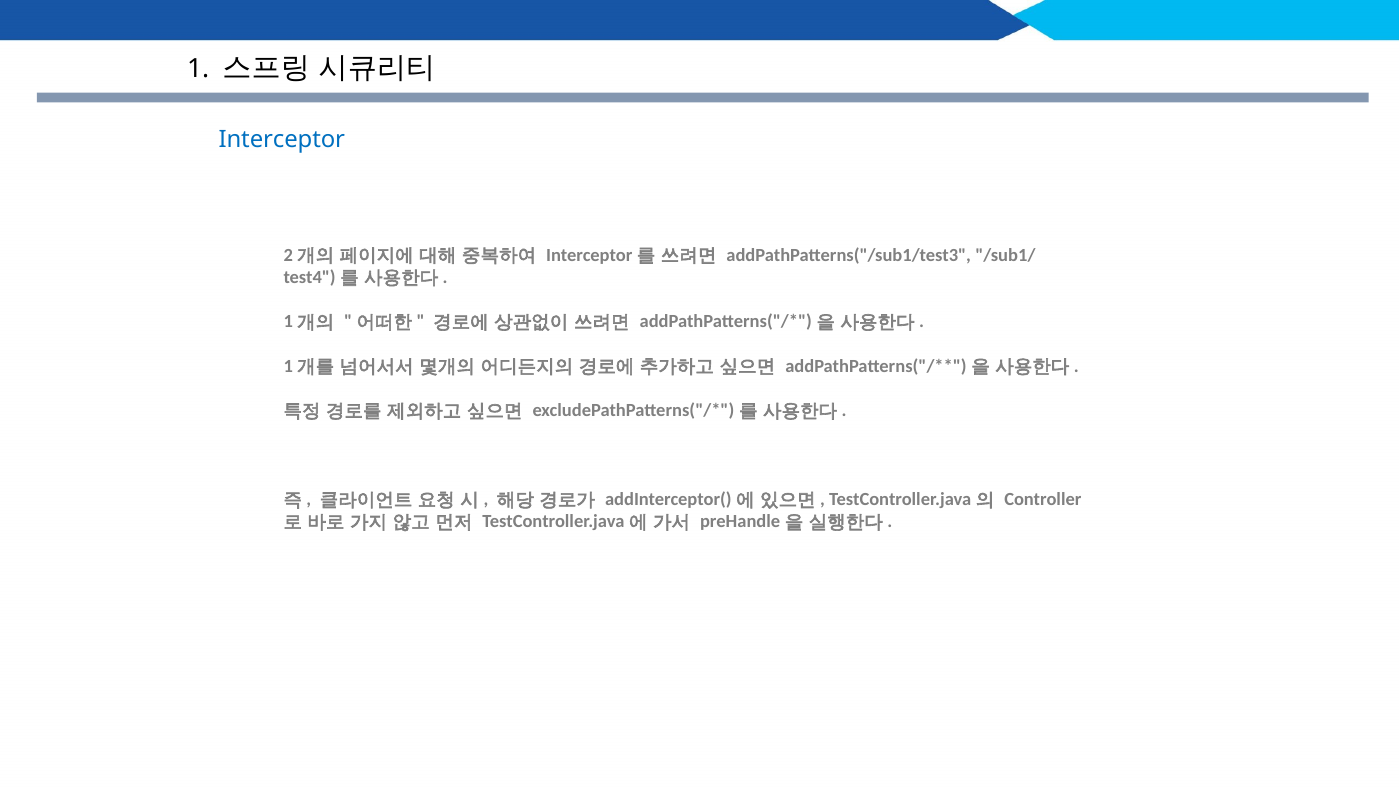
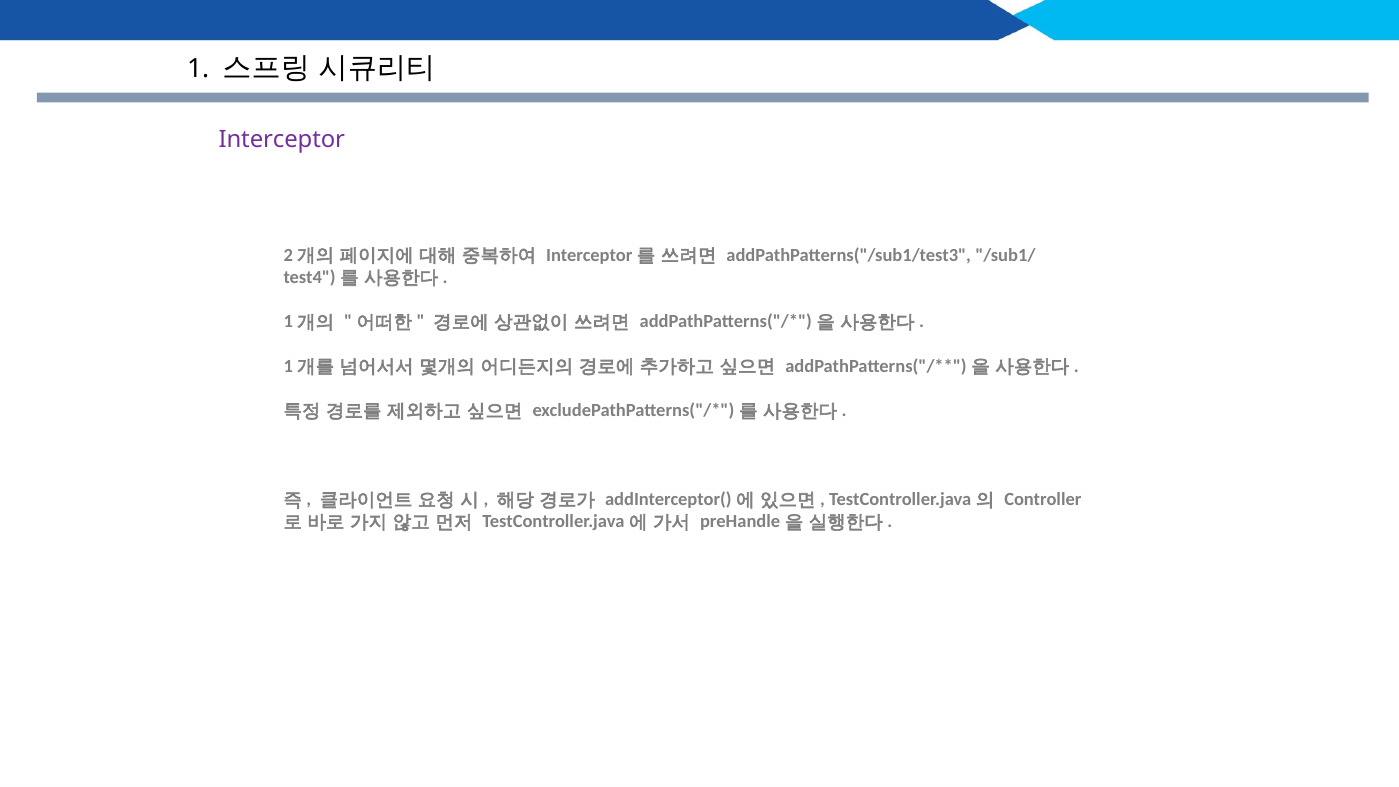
Interceptor colour: blue -> purple
